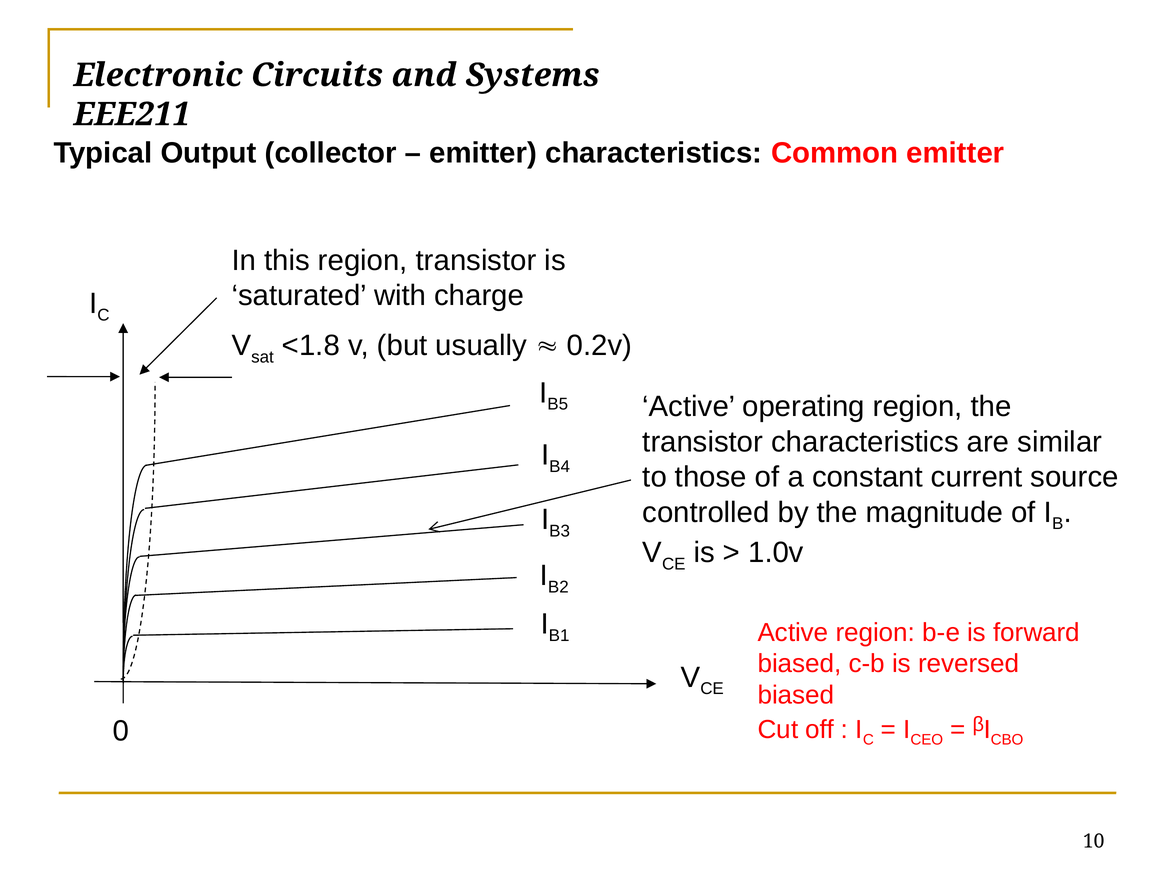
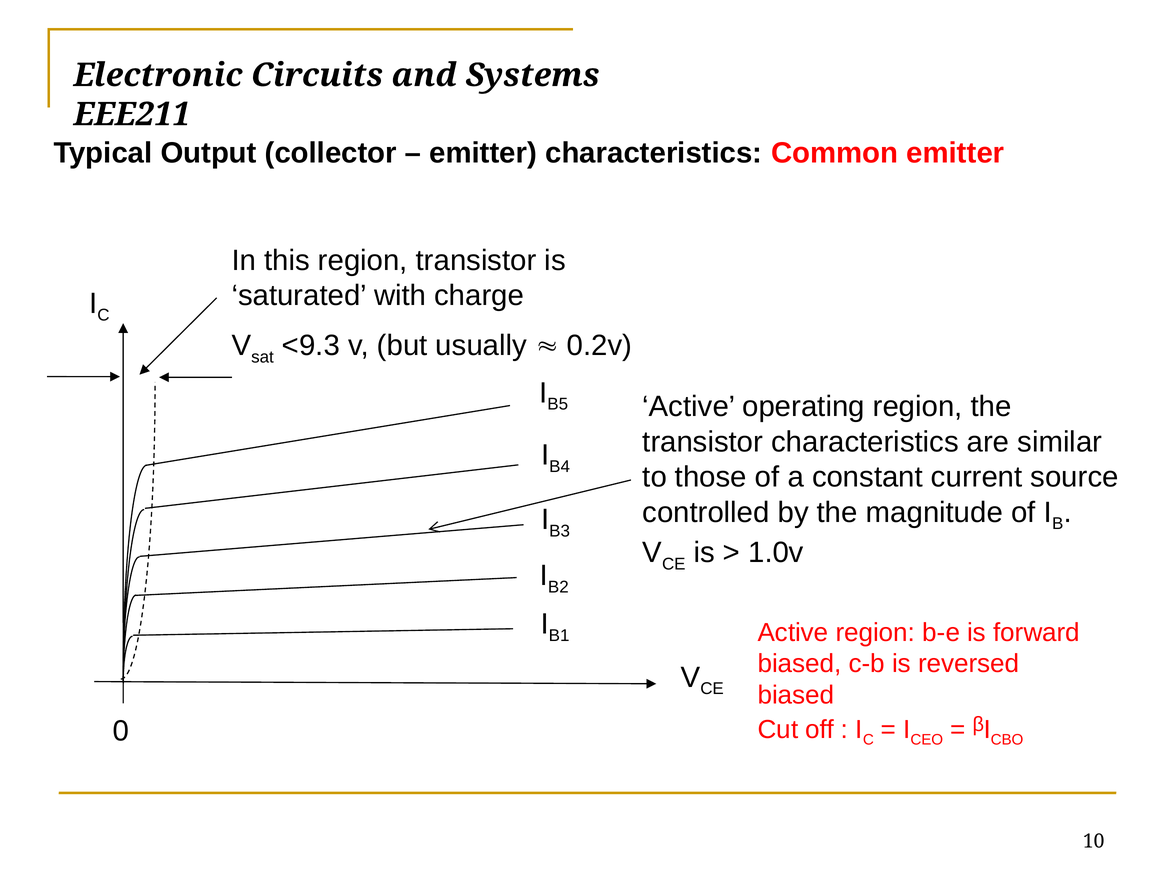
<1.8: <1.8 -> <9.3
